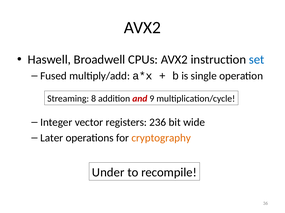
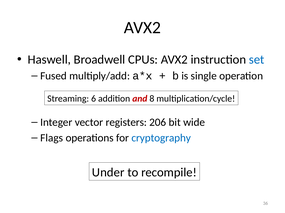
8: 8 -> 6
9: 9 -> 8
236: 236 -> 206
Later: Later -> Flags
cryptography colour: orange -> blue
